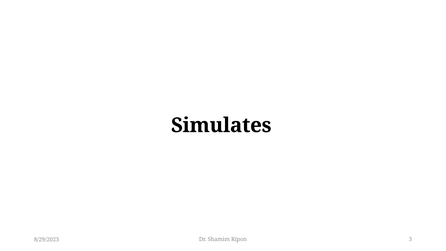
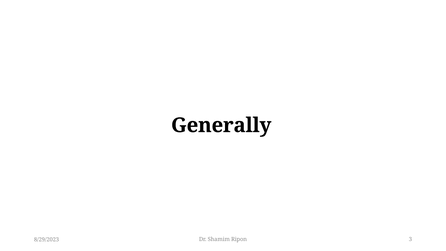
Simulates: Simulates -> Generally
